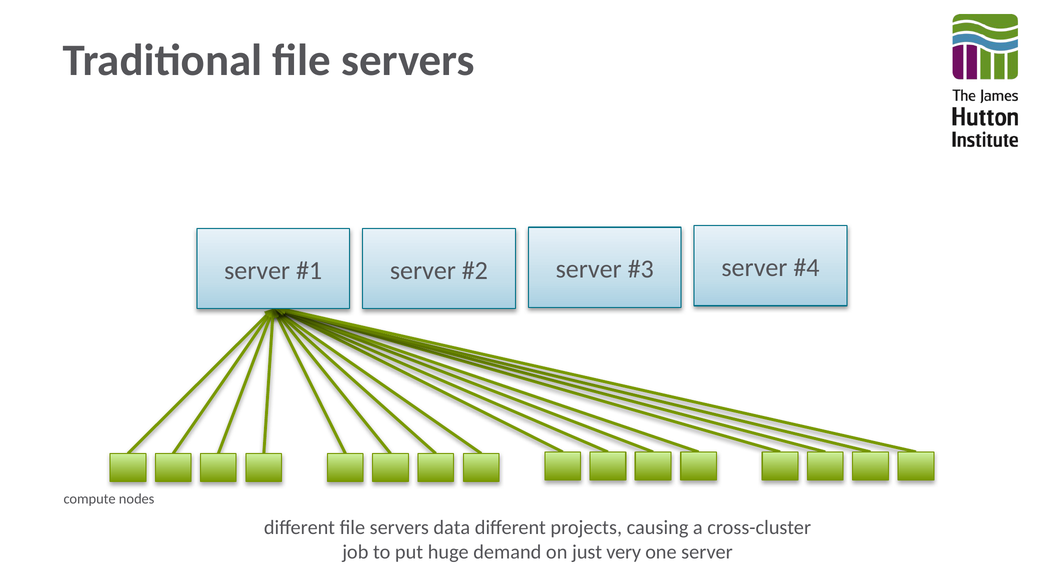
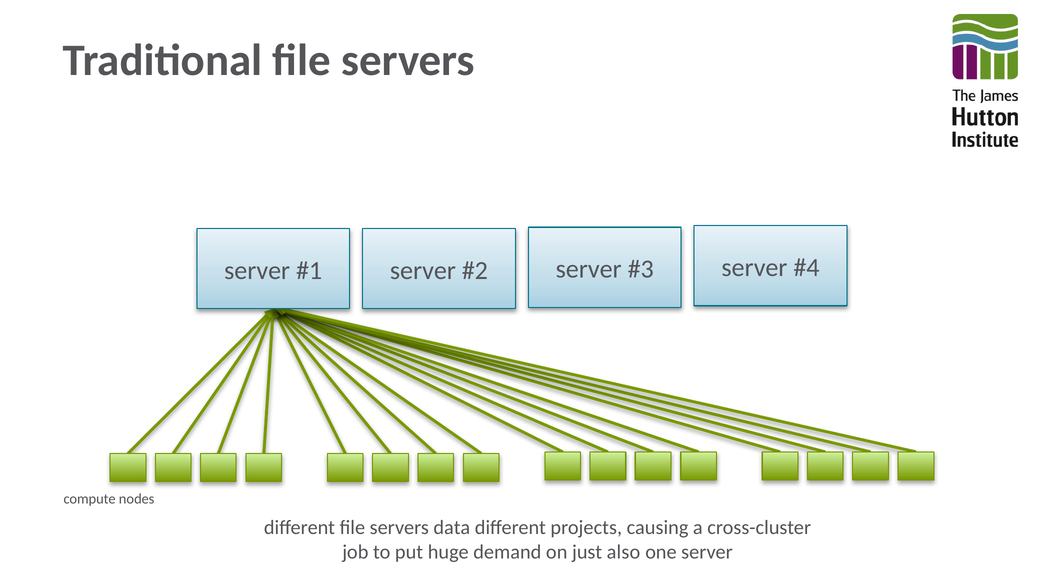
very: very -> also
